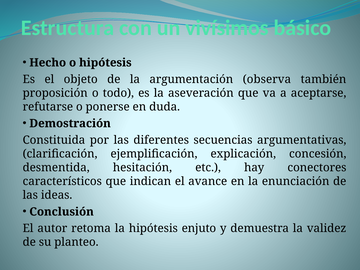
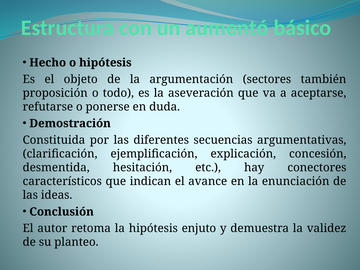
vivísimos: vivísimos -> aumentó
observa: observa -> sectores
